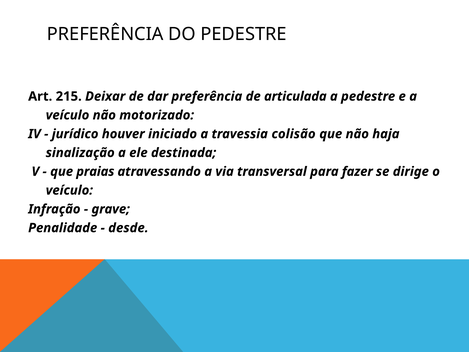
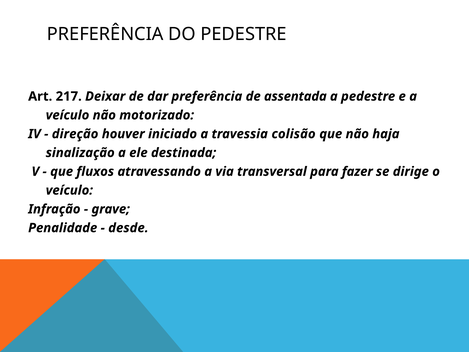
215: 215 -> 217
articulada: articulada -> assentada
jurídico: jurídico -> direção
praias: praias -> fluxos
